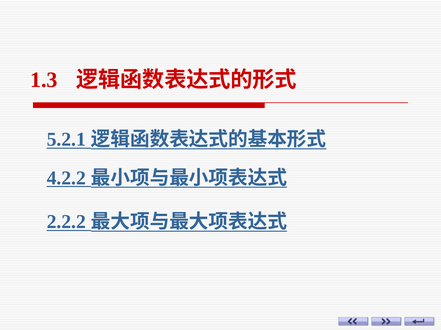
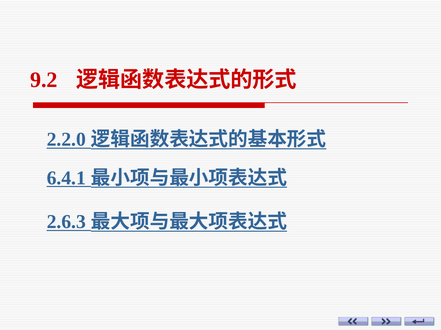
1.3: 1.3 -> 9.2
5.2.1: 5.2.1 -> 2.2.0
4.2.2: 4.2.2 -> 6.4.1
2.2.2: 2.2.2 -> 2.6.3
